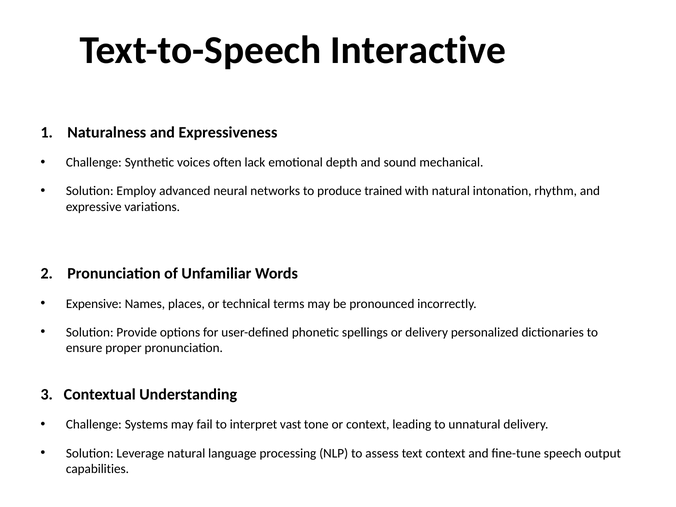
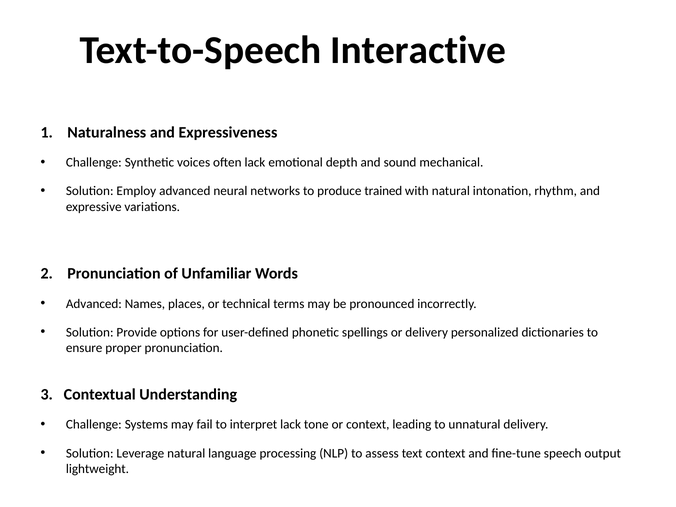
Expensive at (94, 304): Expensive -> Advanced
interpret vast: vast -> lack
capabilities: capabilities -> lightweight
